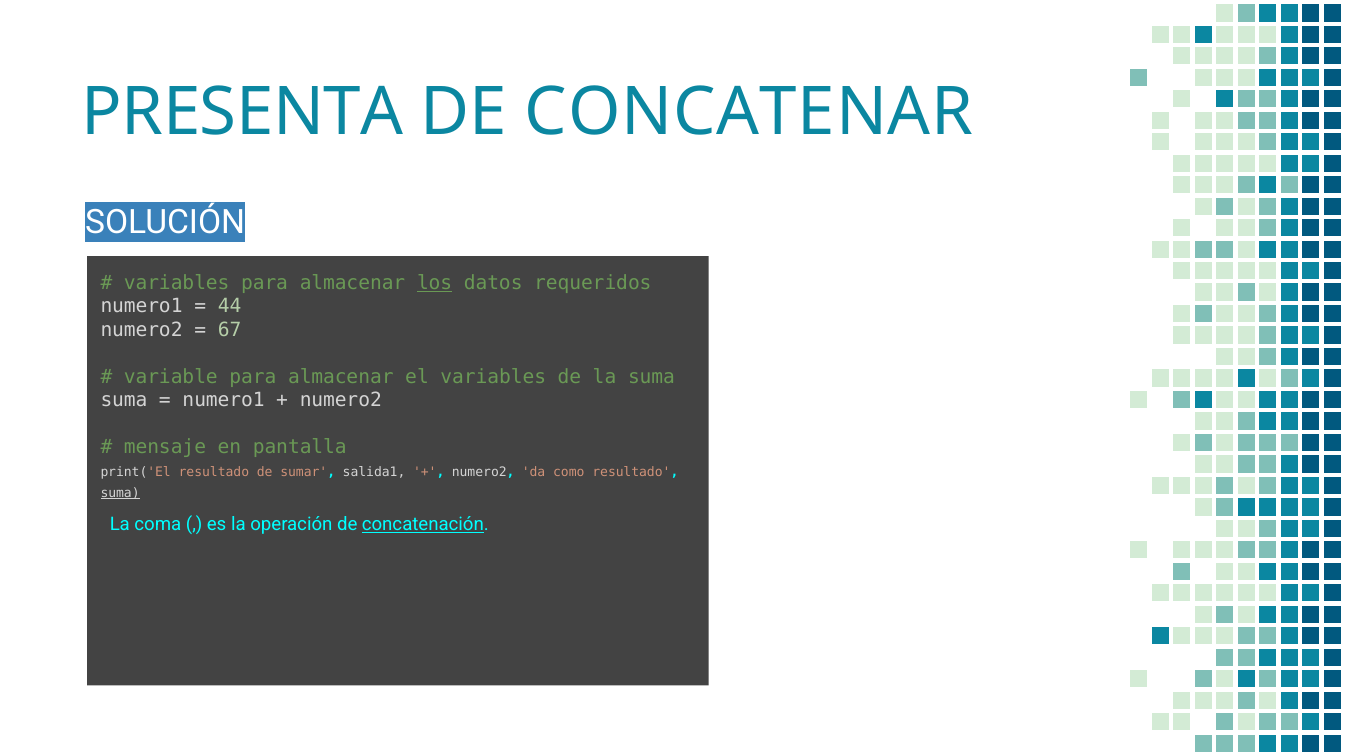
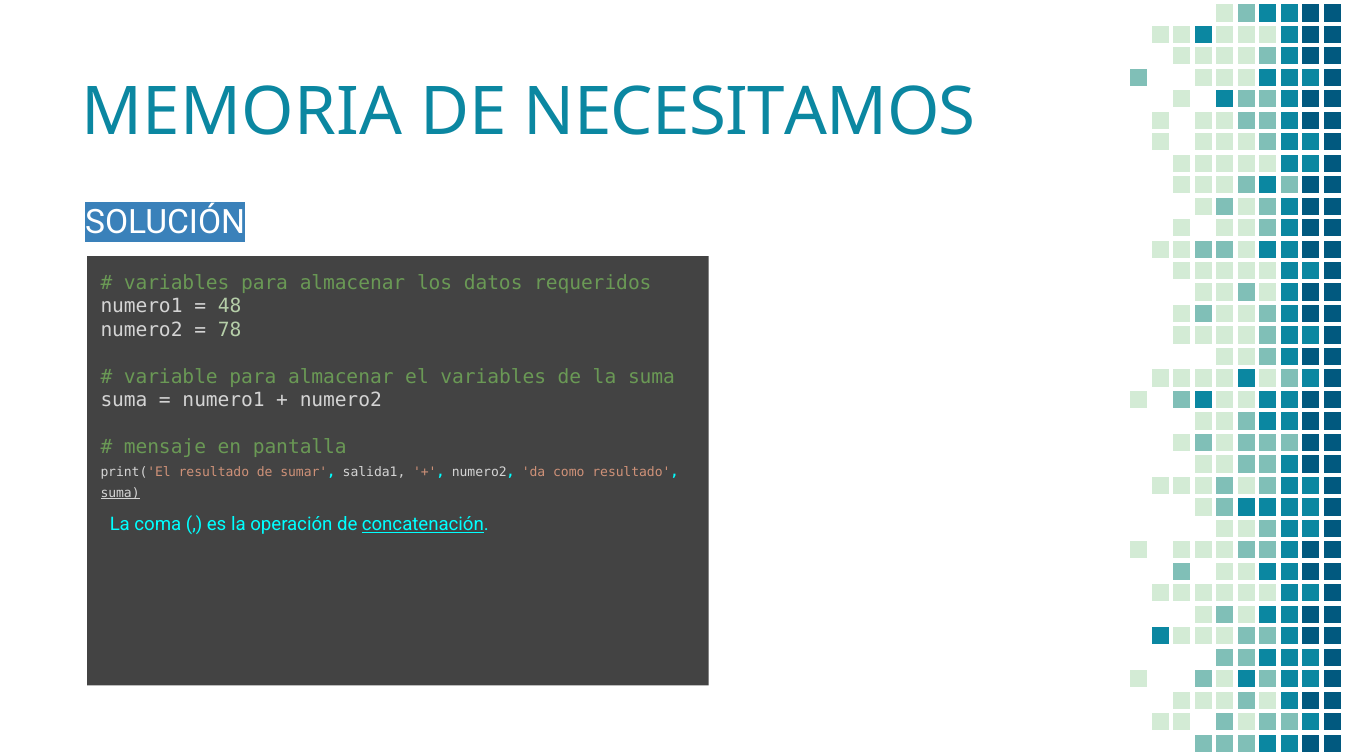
PRESENTA: PRESENTA -> MEMORIA
CONCATENAR: CONCATENAR -> NECESITAMOS
los underline: present -> none
44: 44 -> 48
67: 67 -> 78
